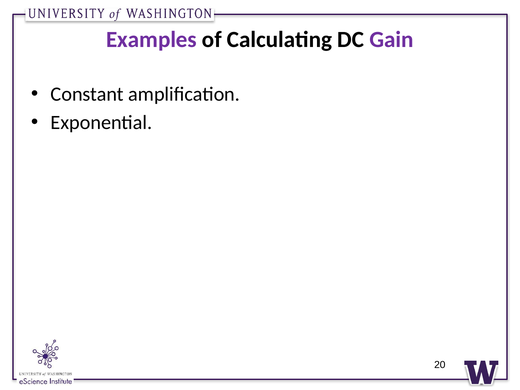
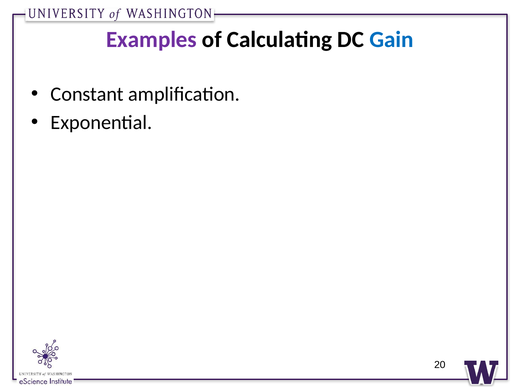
Gain colour: purple -> blue
